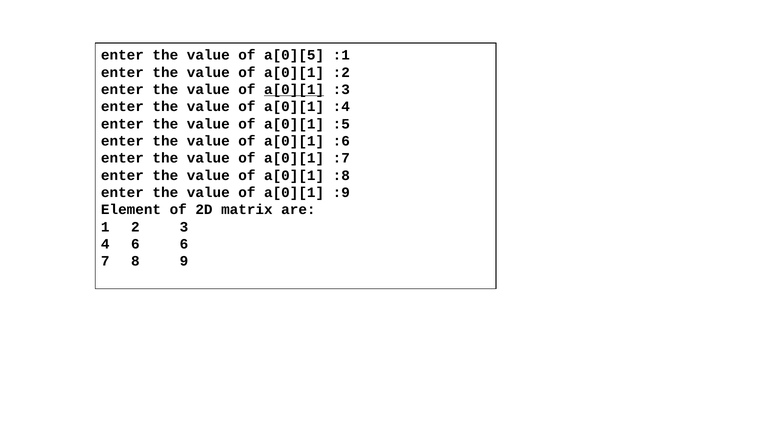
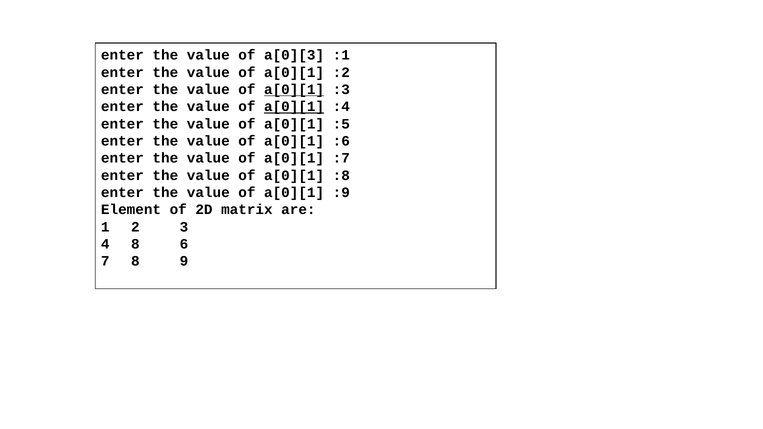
a[0][5: a[0][5 -> a[0][3
a[0][1 at (294, 107) underline: none -> present
6 at (135, 244): 6 -> 8
